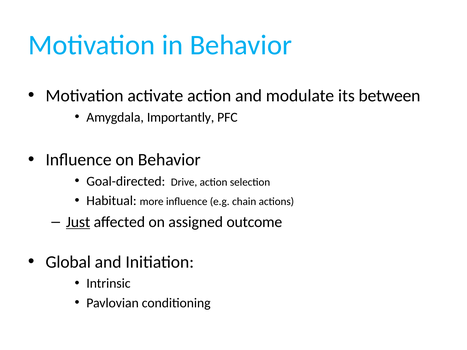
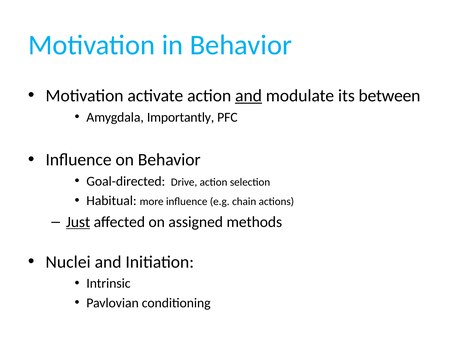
and at (249, 96) underline: none -> present
outcome: outcome -> methods
Global: Global -> Nuclei
